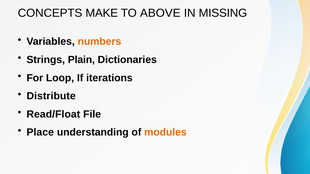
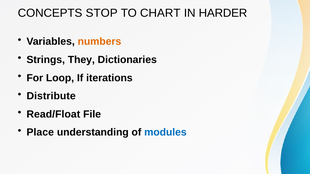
MAKE: MAKE -> STOP
ABOVE: ABOVE -> CHART
MISSING: MISSING -> HARDER
Plain: Plain -> They
modules colour: orange -> blue
